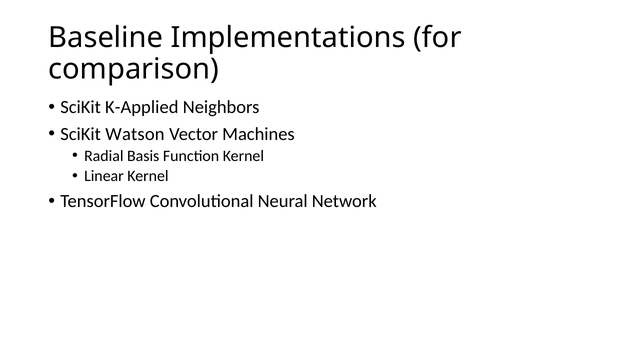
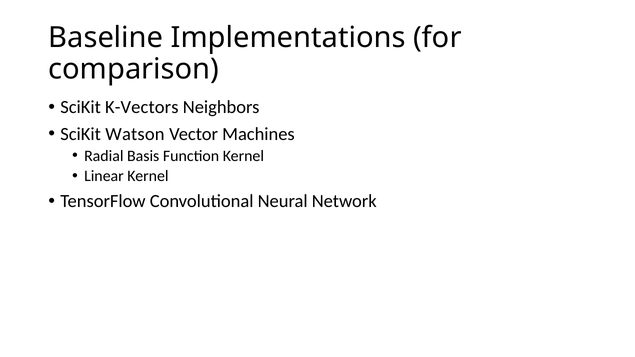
K-Applied: K-Applied -> K-Vectors
